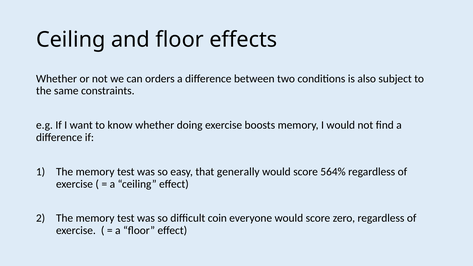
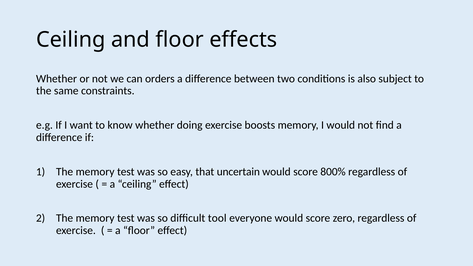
generally: generally -> uncertain
564%: 564% -> 800%
coin: coin -> tool
